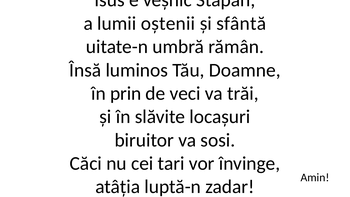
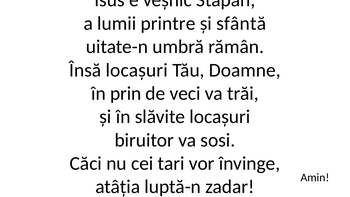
oștenii: oștenii -> printre
Însă luminos: luminos -> locașuri
